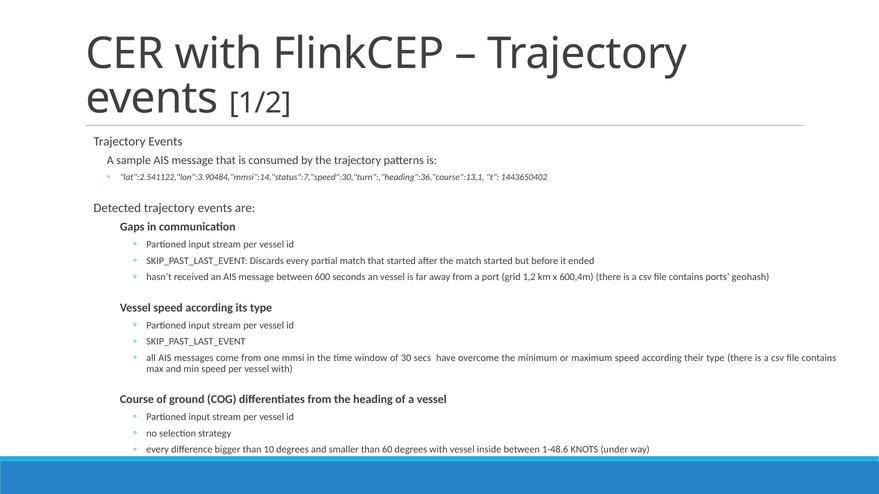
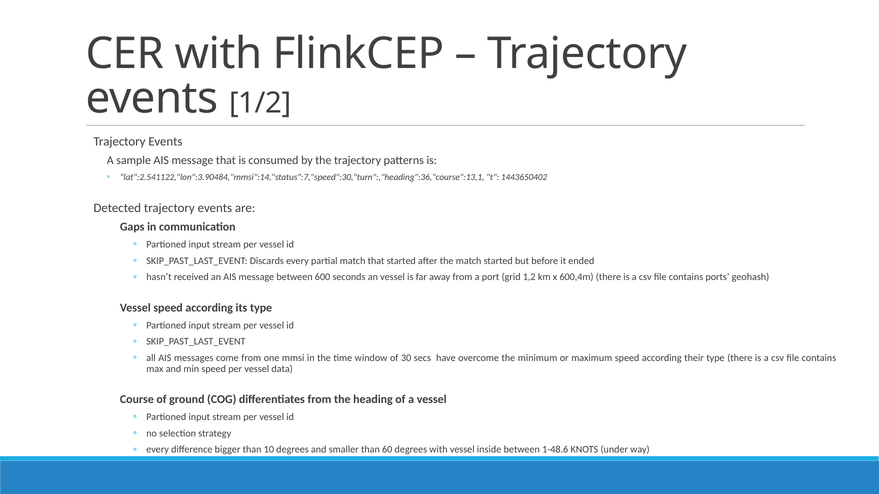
vessel with: with -> data
